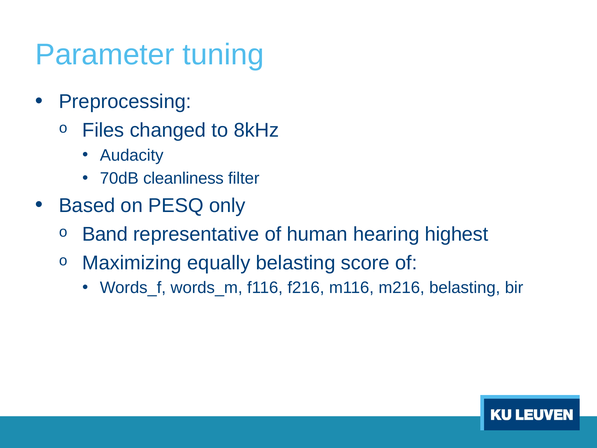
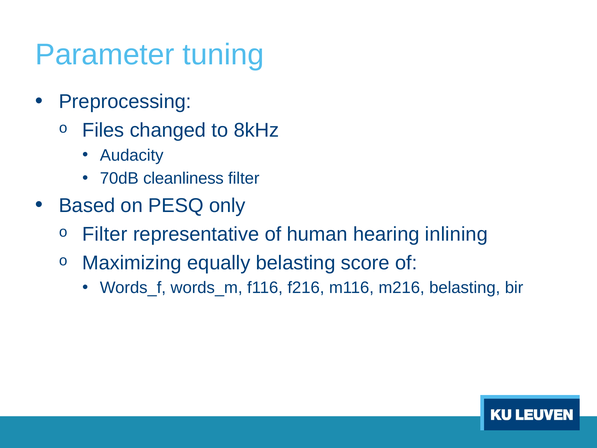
Band at (105, 234): Band -> Filter
highest: highest -> inlining
